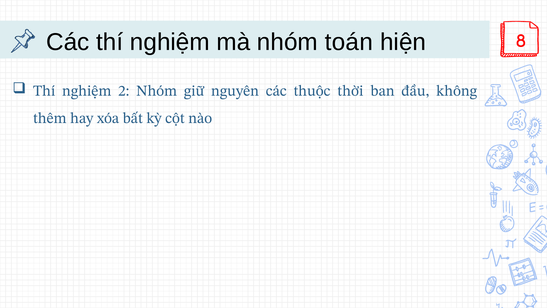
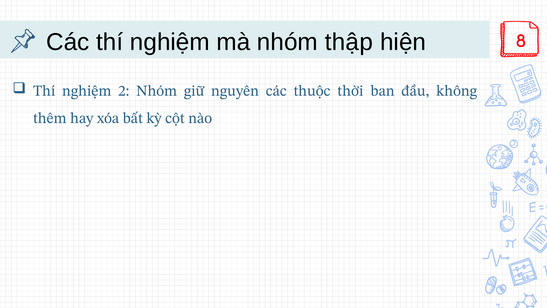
toán: toán -> thập
